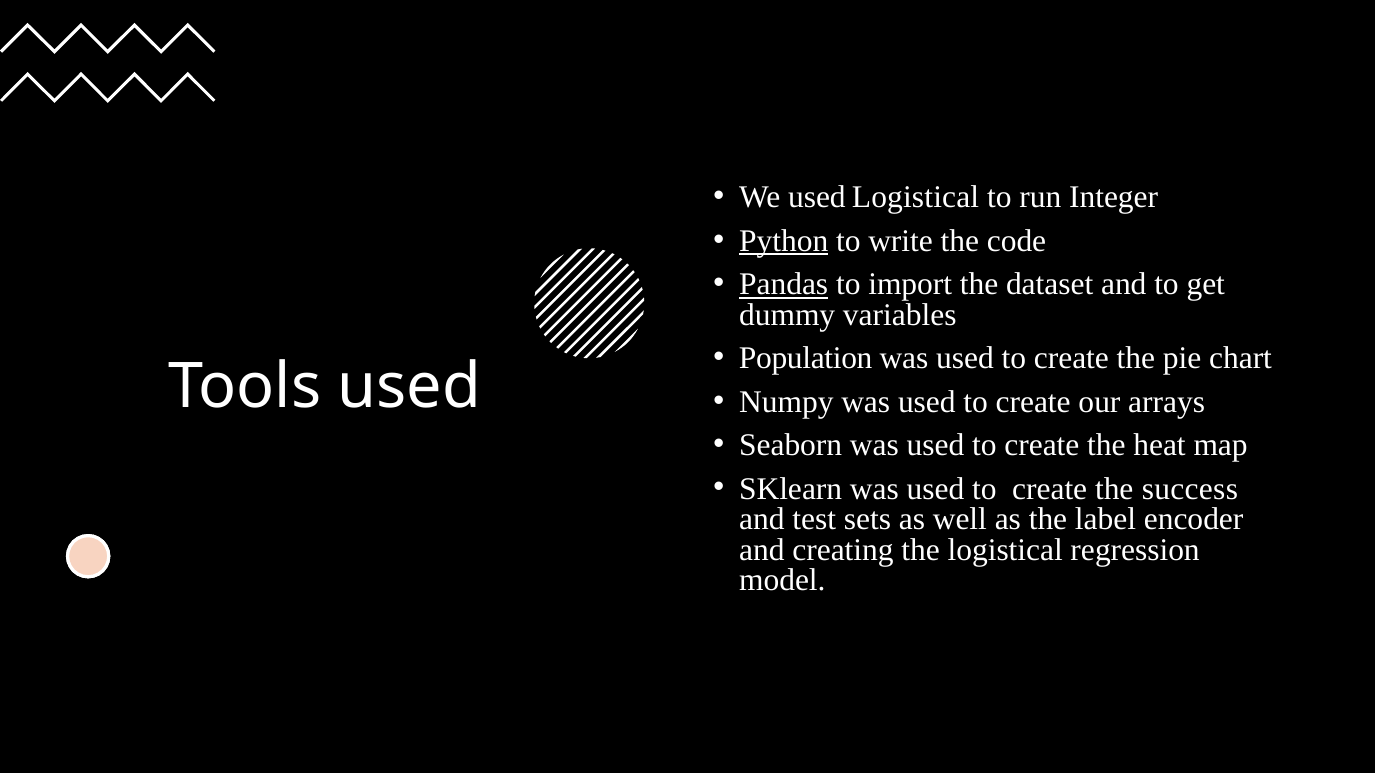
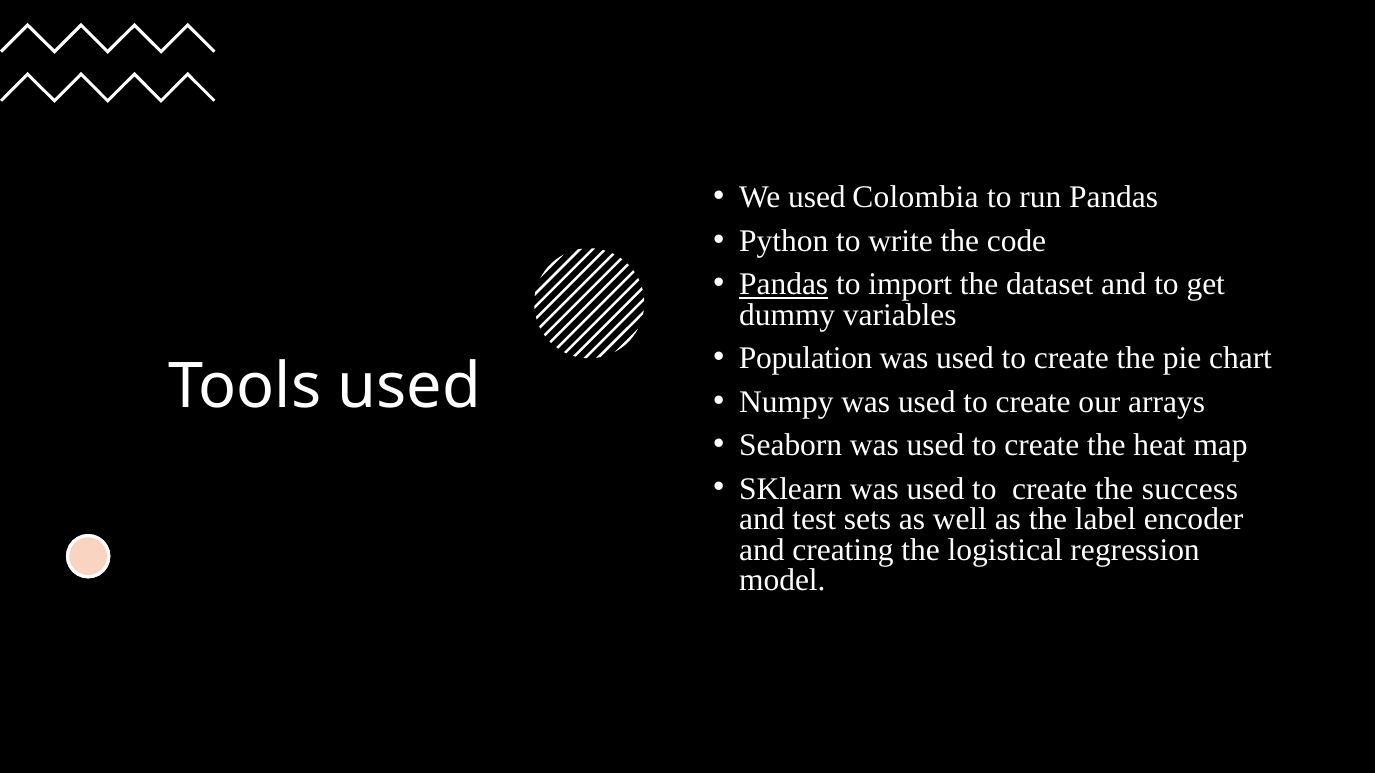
used Logistical: Logistical -> Colombia
run Integer: Integer -> Pandas
Python underline: present -> none
